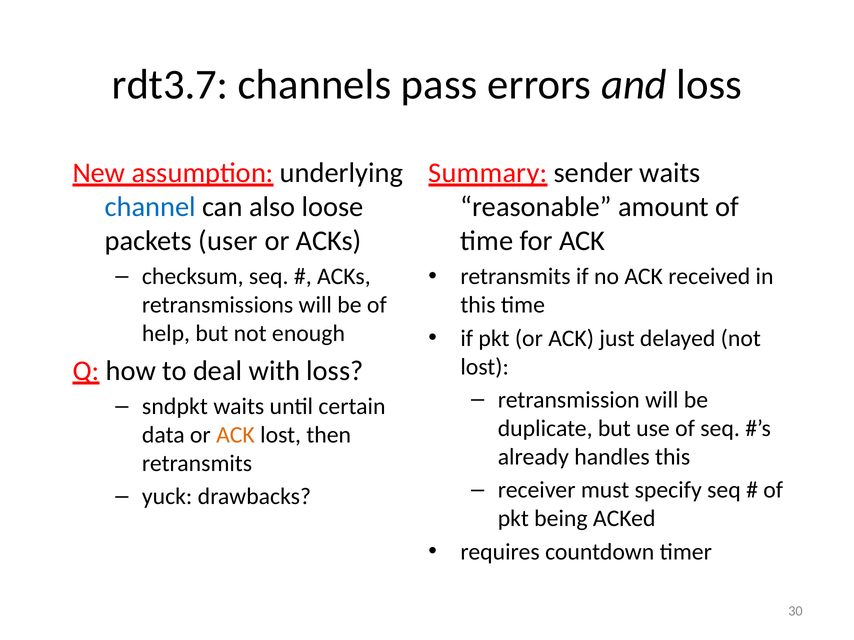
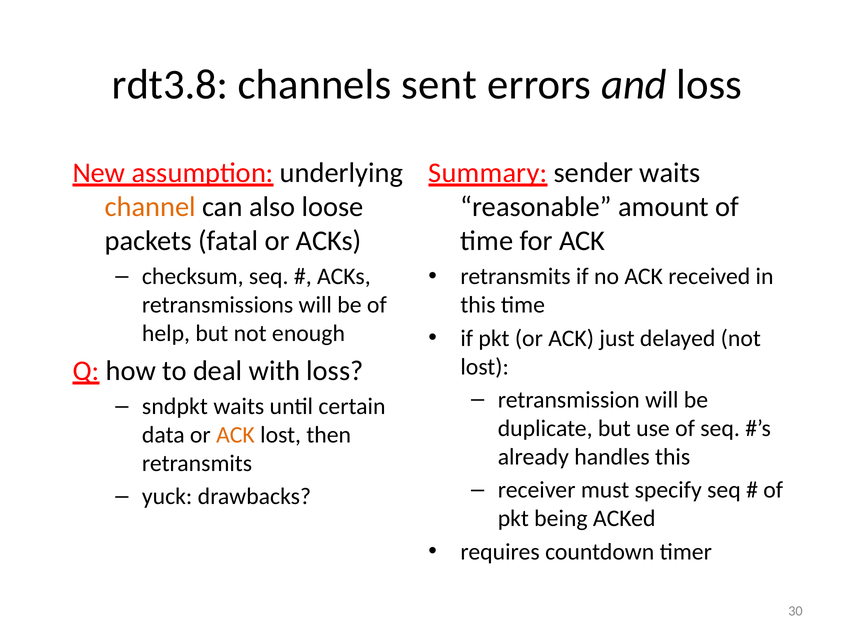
rdt3.7: rdt3.7 -> rdt3.8
pass: pass -> sent
channel colour: blue -> orange
user: user -> fatal
